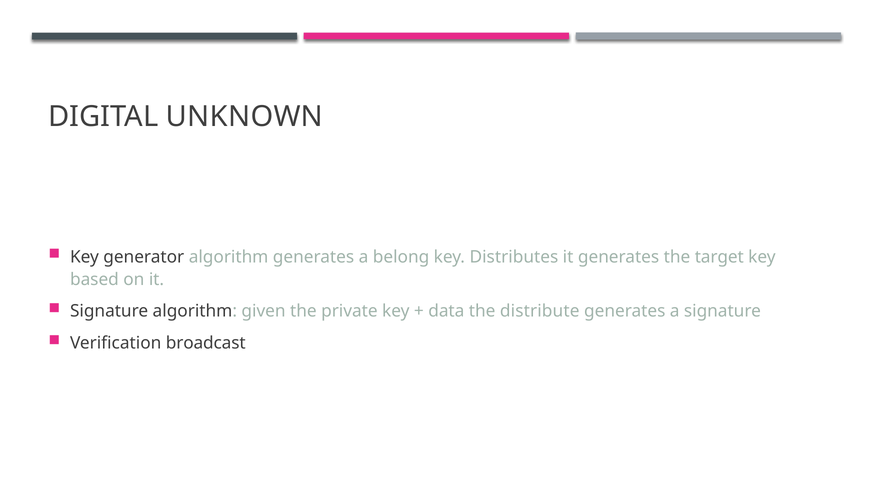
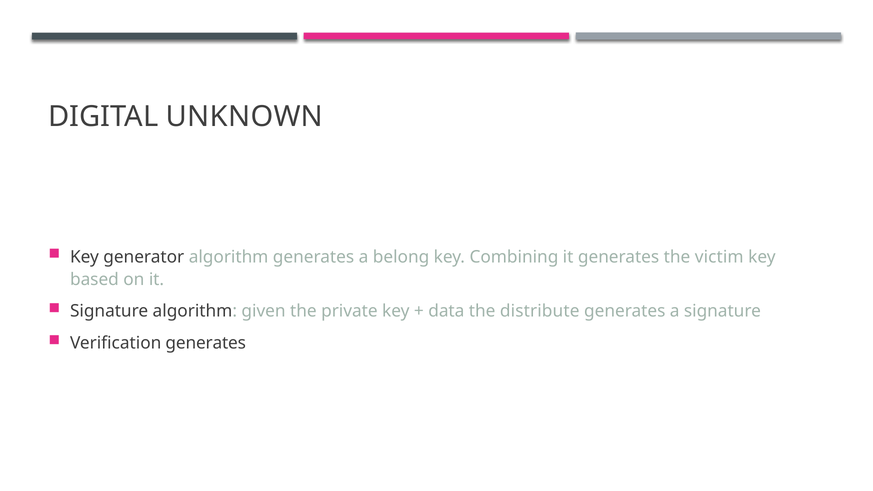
Distributes: Distributes -> Combining
target: target -> victim
Verification broadcast: broadcast -> generates
